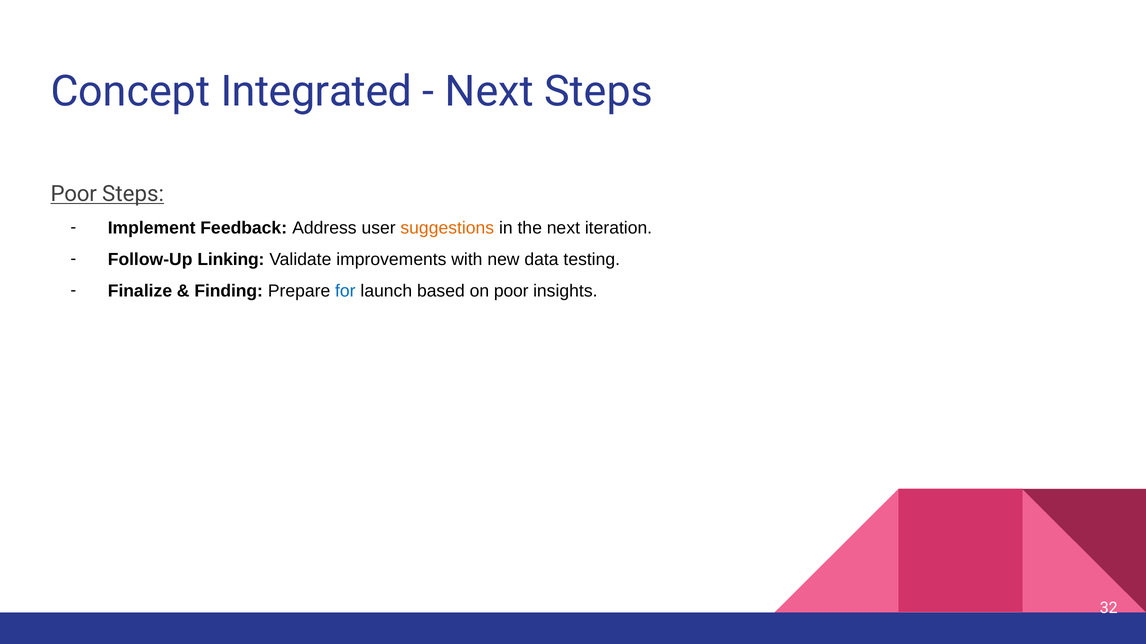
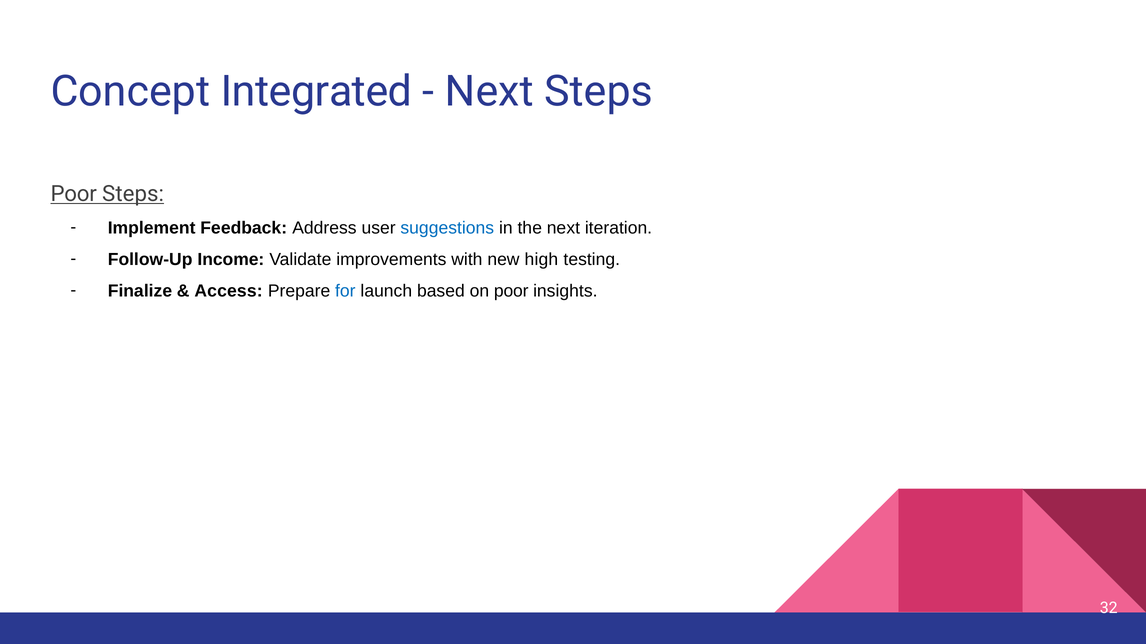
suggestions colour: orange -> blue
Linking: Linking -> Income
data: data -> high
Finding: Finding -> Access
